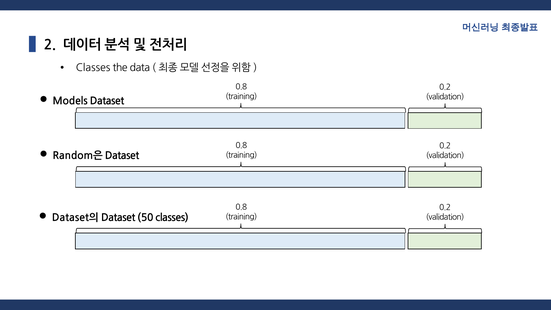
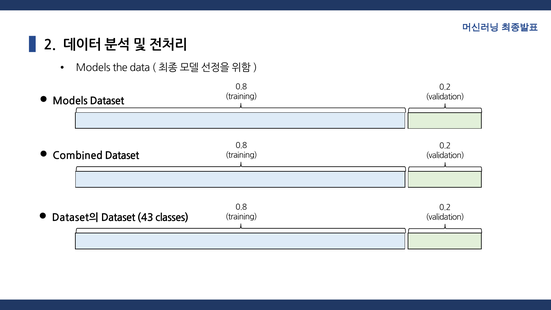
Classes at (93, 68): Classes -> Models
Random은: Random은 -> Combined
50: 50 -> 43
